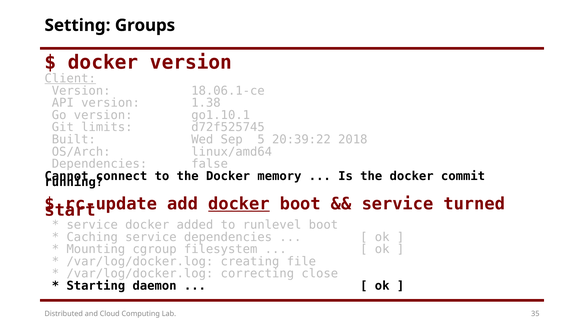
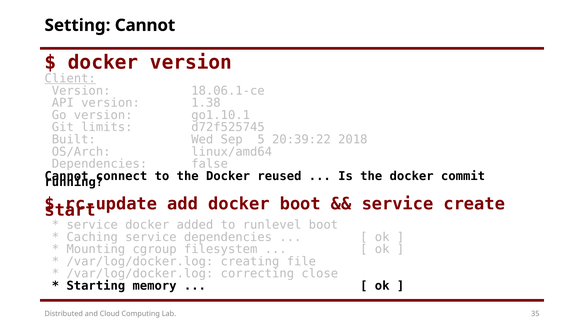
Setting Groups: Groups -> Cannot
memory: memory -> reused
docker at (239, 204) underline: present -> none
turned: turned -> create
daemon: daemon -> memory
